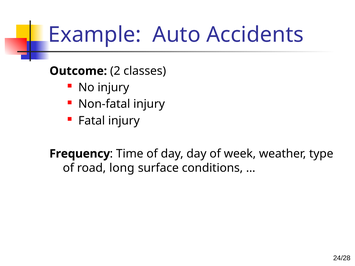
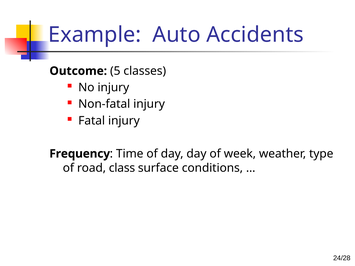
2: 2 -> 5
long: long -> class
